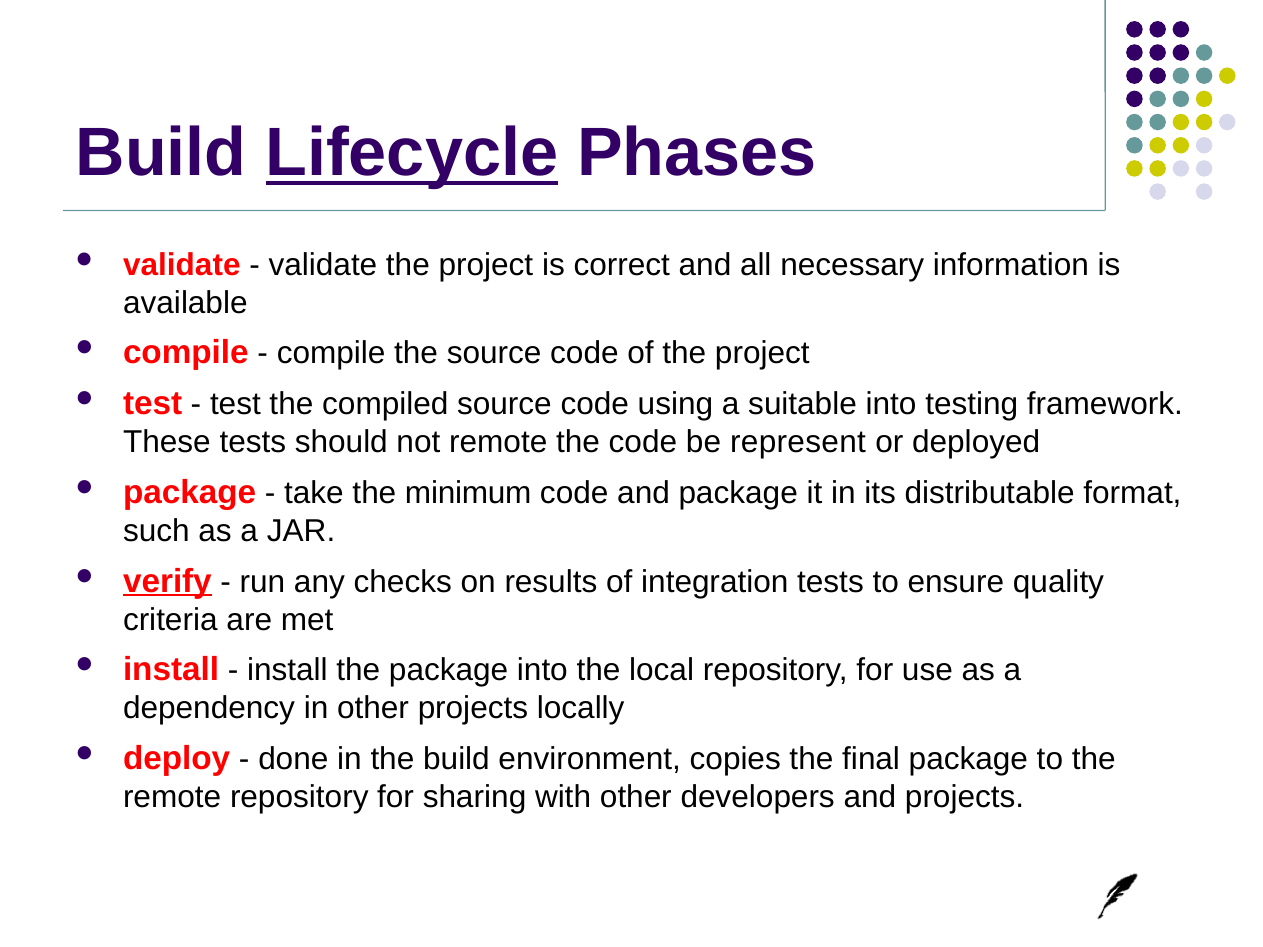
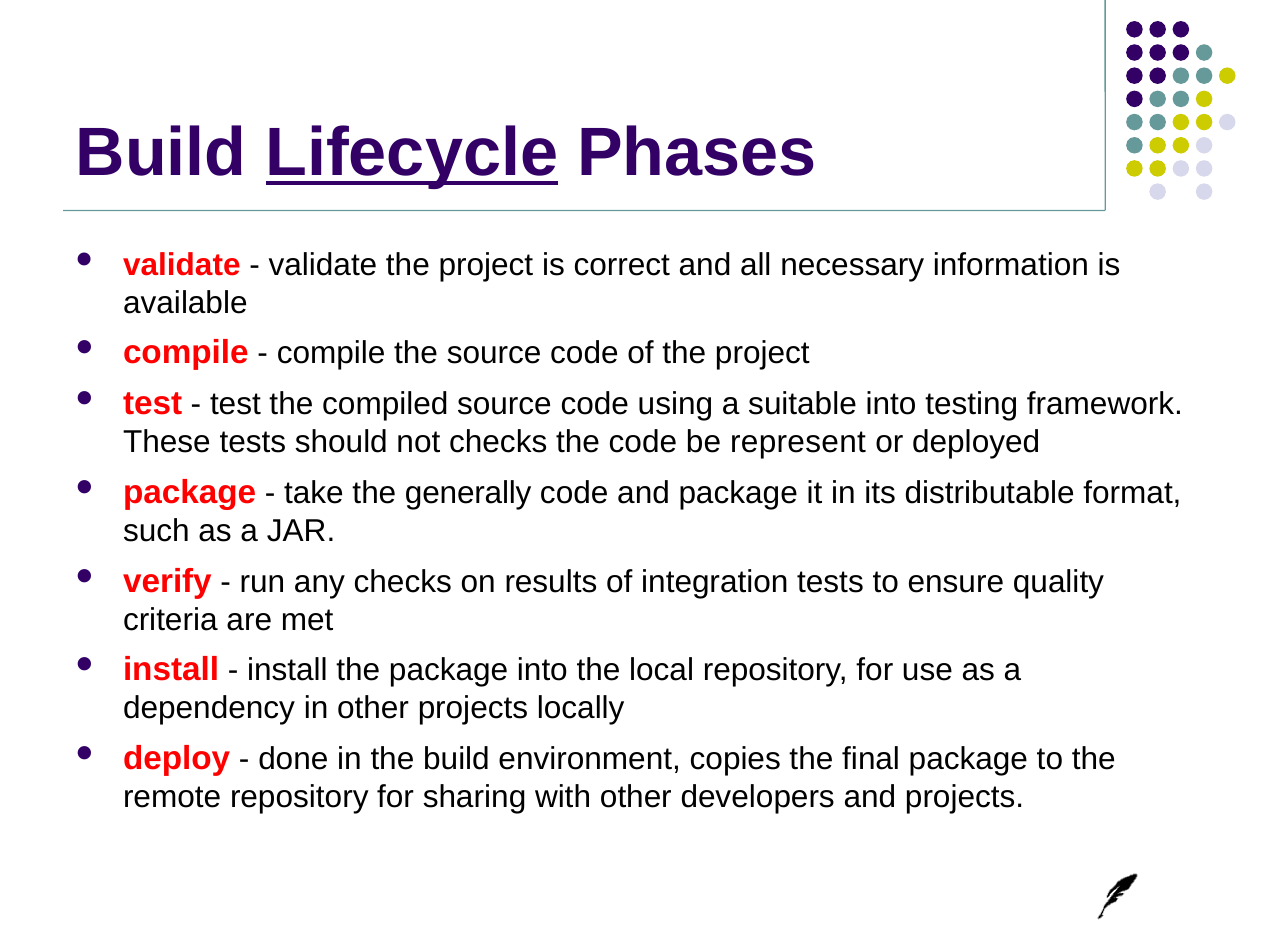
not remote: remote -> checks
minimum: minimum -> generally
verify underline: present -> none
